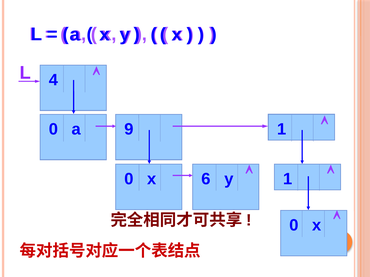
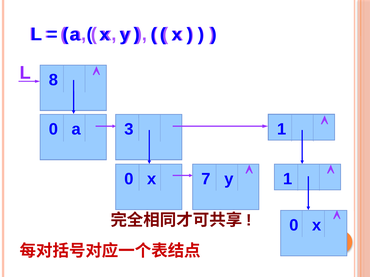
4: 4 -> 8
9: 9 -> 3
6: 6 -> 7
